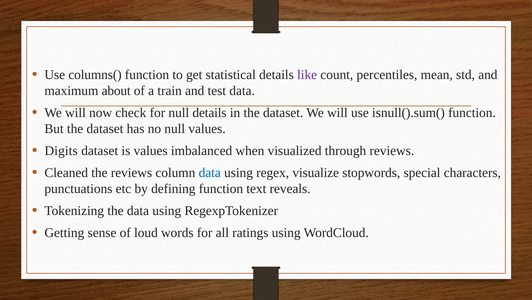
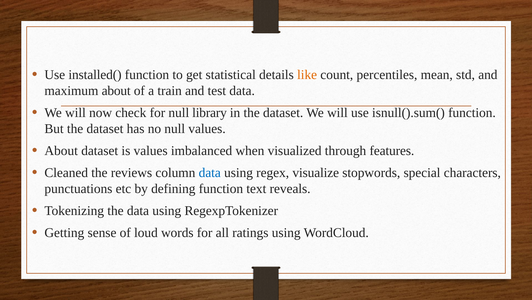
columns(: columns( -> installed(
like colour: purple -> orange
null details: details -> library
Digits at (61, 150): Digits -> About
through reviews: reviews -> features
